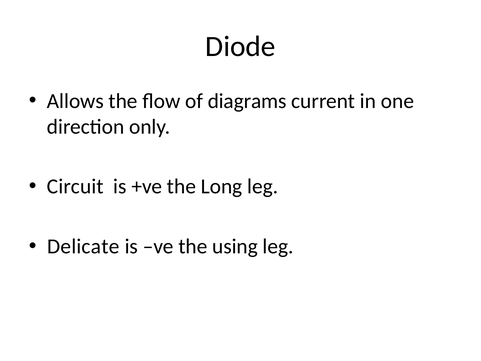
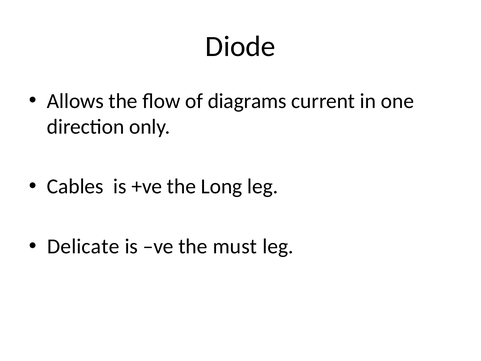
Circuit: Circuit -> Cables
using: using -> must
